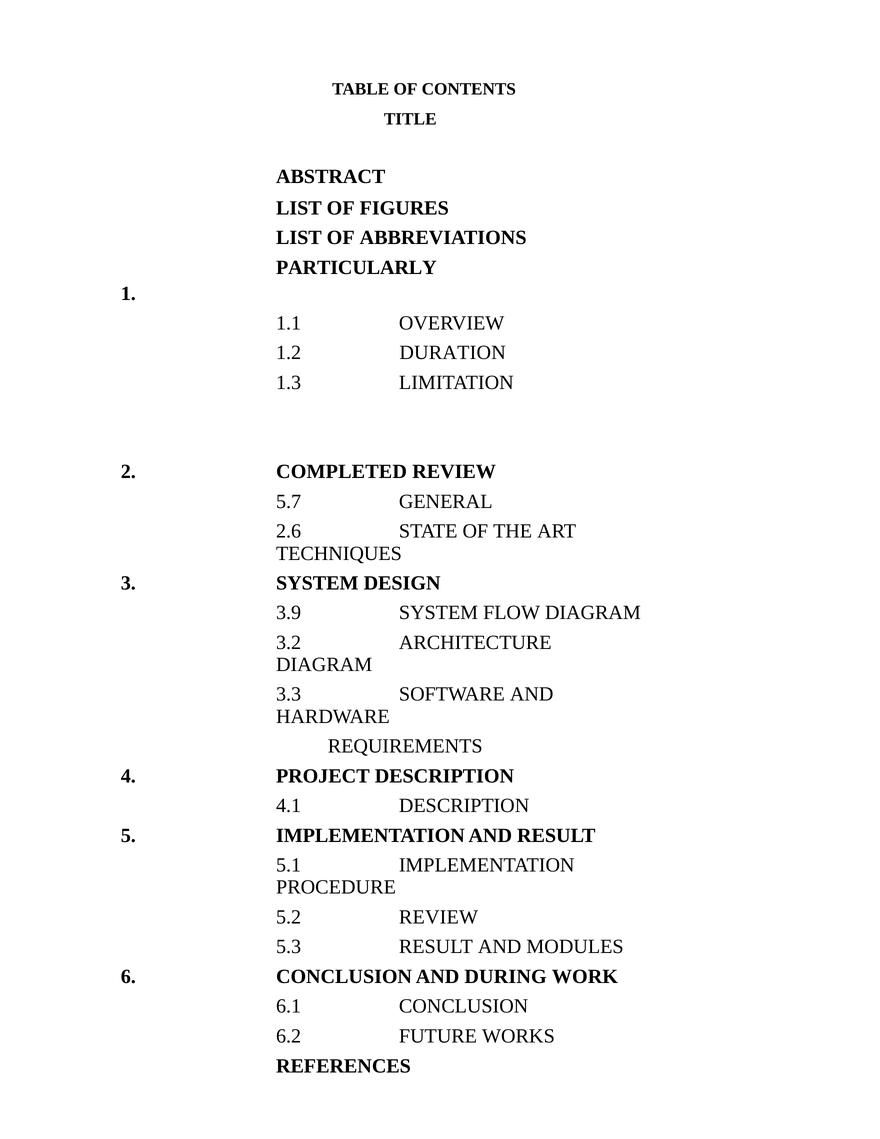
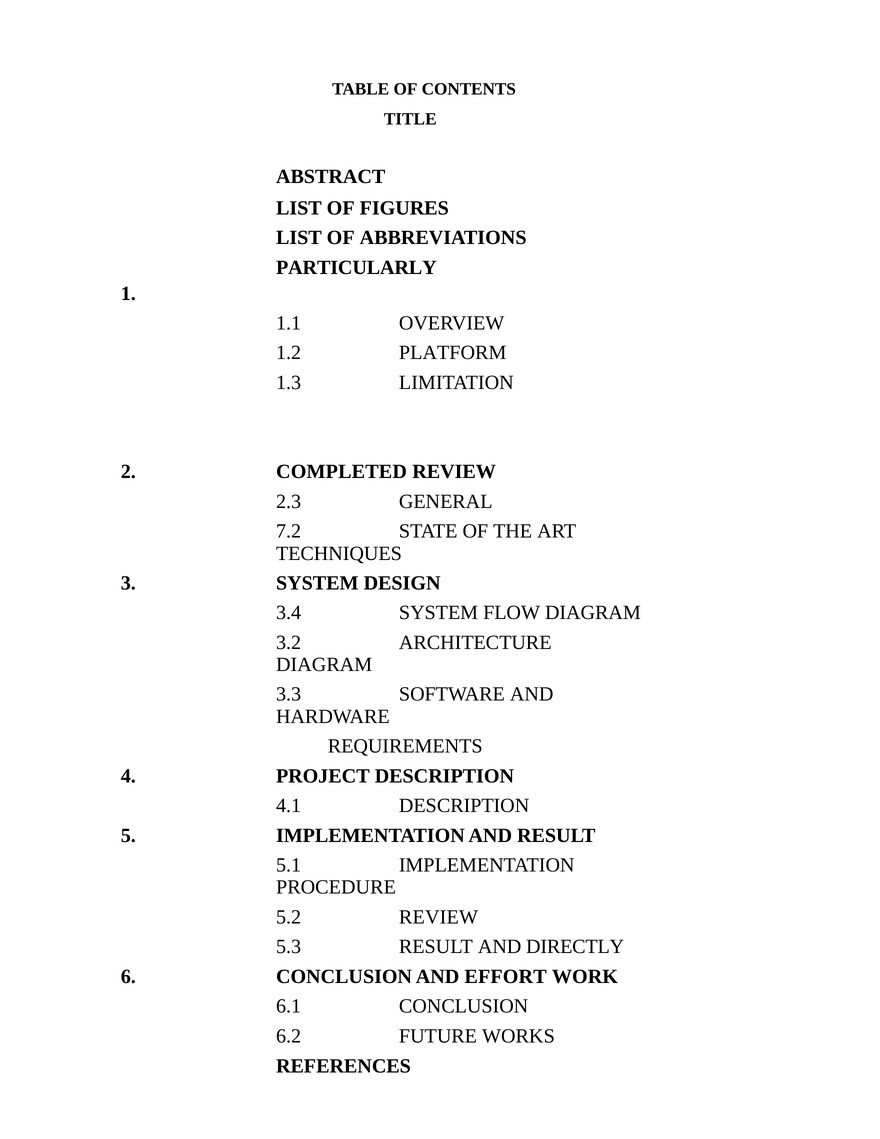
DURATION: DURATION -> PLATFORM
5.7: 5.7 -> 2.3
2.6: 2.6 -> 7.2
3.9: 3.9 -> 3.4
MODULES: MODULES -> DIRECTLY
DURING: DURING -> EFFORT
